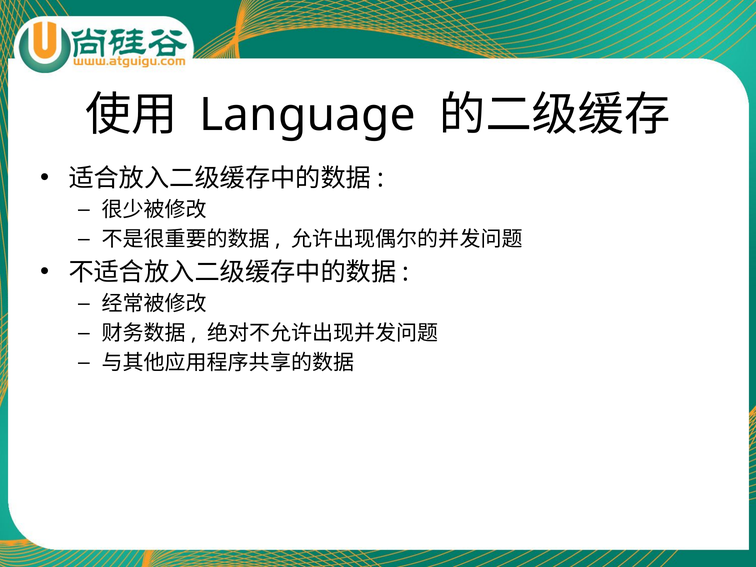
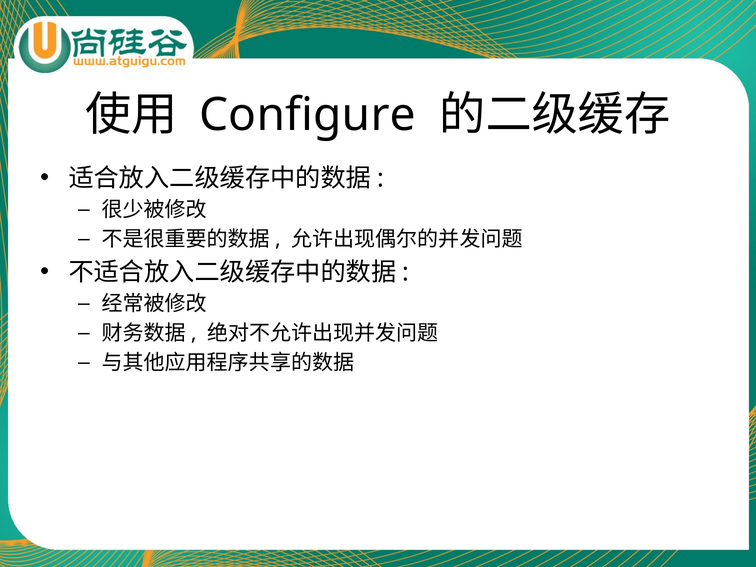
Language: Language -> Configure
